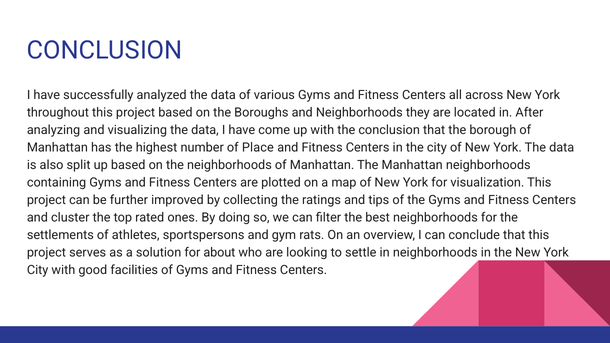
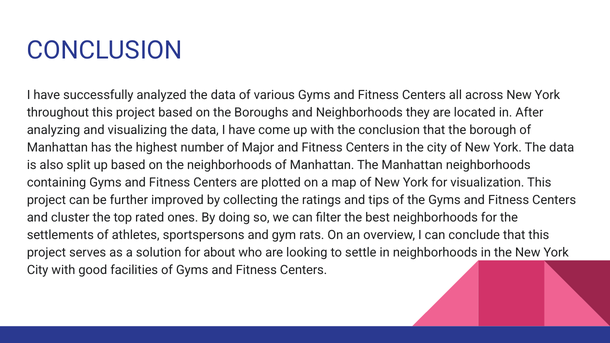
Place: Place -> Major
